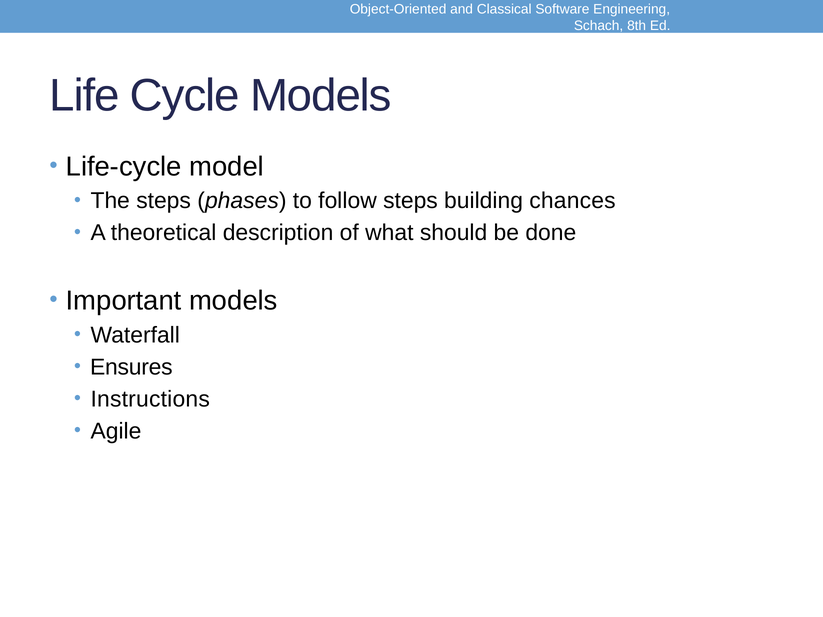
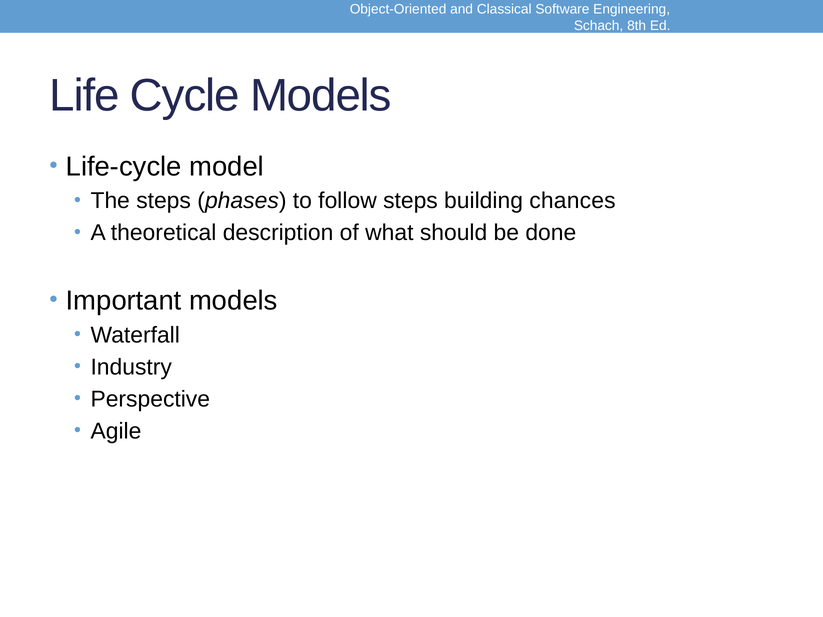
Ensures: Ensures -> Industry
Instructions: Instructions -> Perspective
